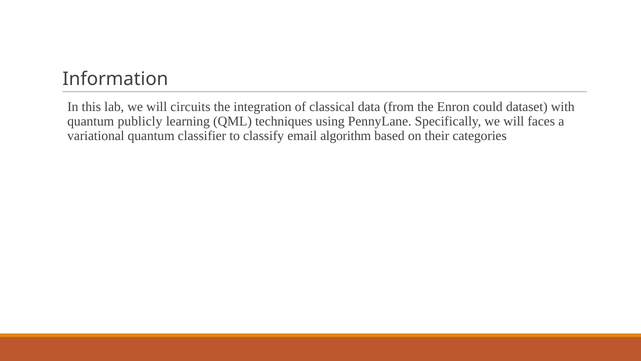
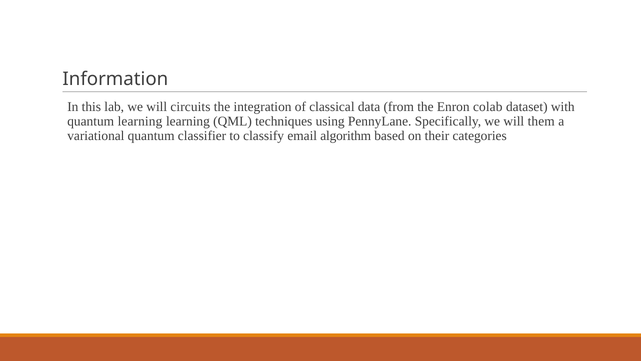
could: could -> colab
quantum publicly: publicly -> learning
faces: faces -> them
